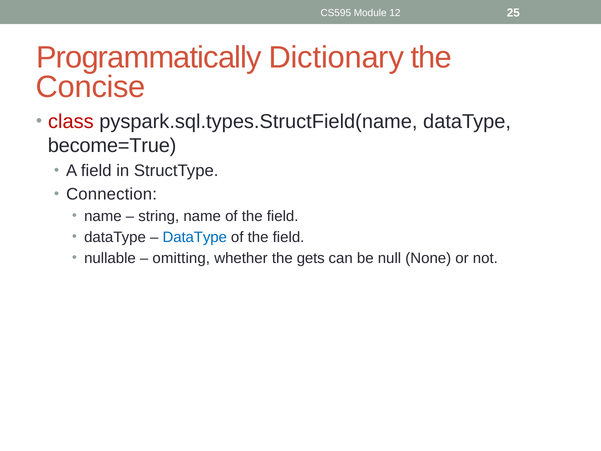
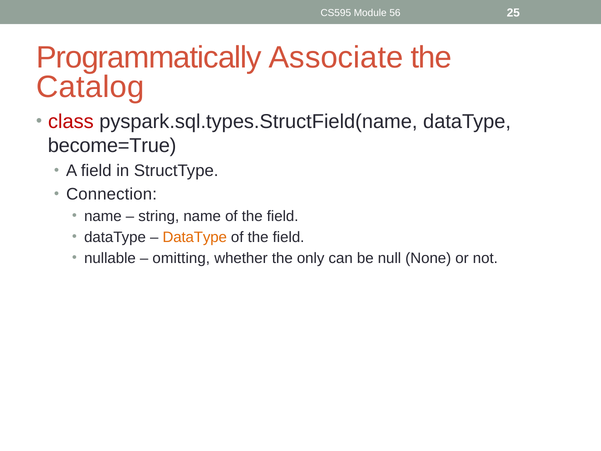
12: 12 -> 56
Dictionary: Dictionary -> Associate
Concise: Concise -> Catalog
DataType at (195, 237) colour: blue -> orange
gets: gets -> only
